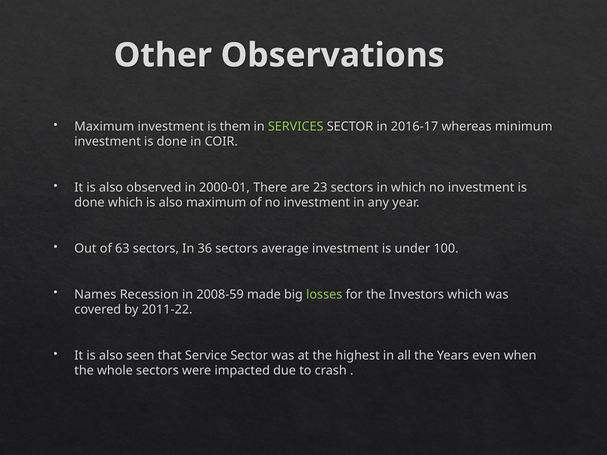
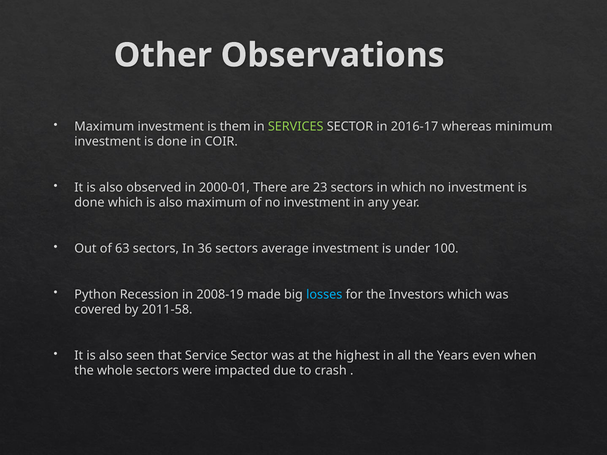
Names: Names -> Python
2008-59: 2008-59 -> 2008-19
losses colour: light green -> light blue
2011-22: 2011-22 -> 2011-58
